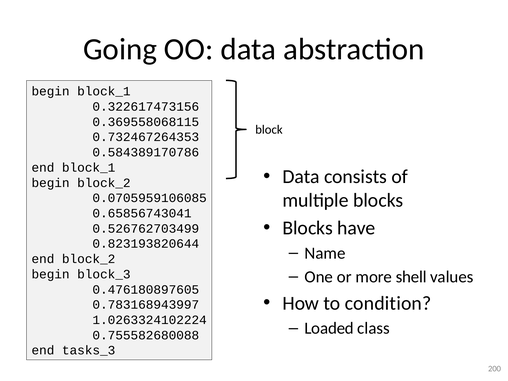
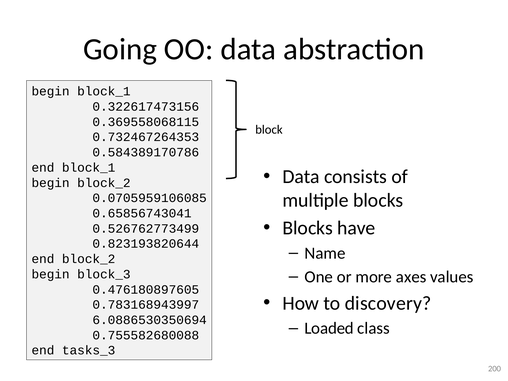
0.526762703499: 0.526762703499 -> 0.526762773499
shell: shell -> axes
condition: condition -> discovery
1.0263324102224: 1.0263324102224 -> 6.0886530350694
